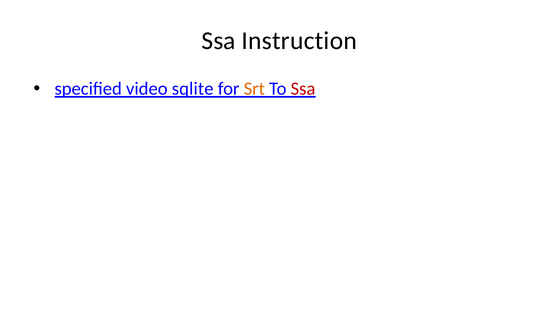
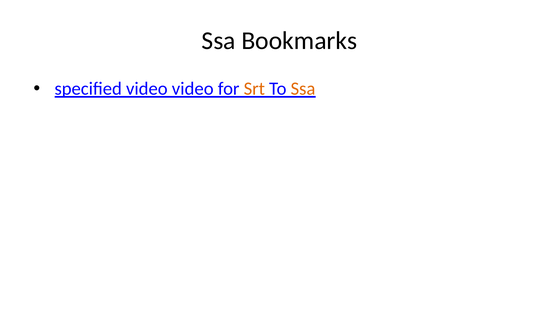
Instruction: Instruction -> Bookmarks
video sqlite: sqlite -> video
Ssa at (303, 89) colour: red -> orange
